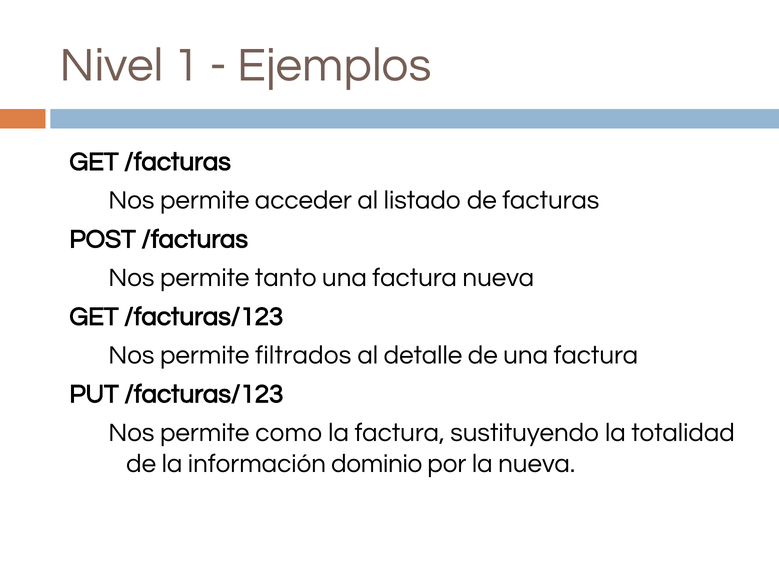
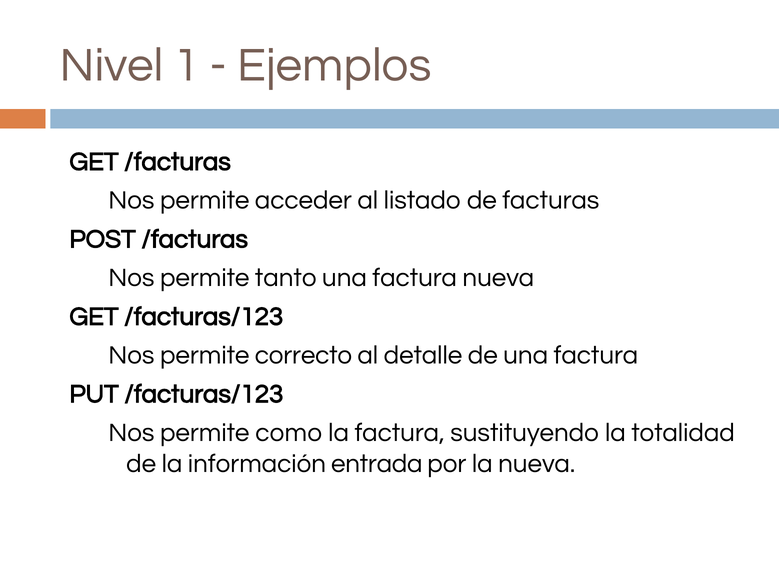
filtrados: filtrados -> correcto
dominio: dominio -> entrada
